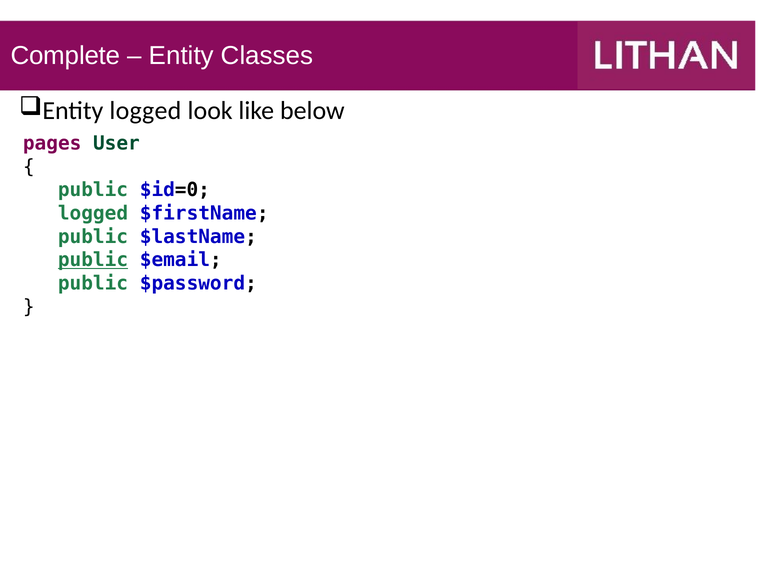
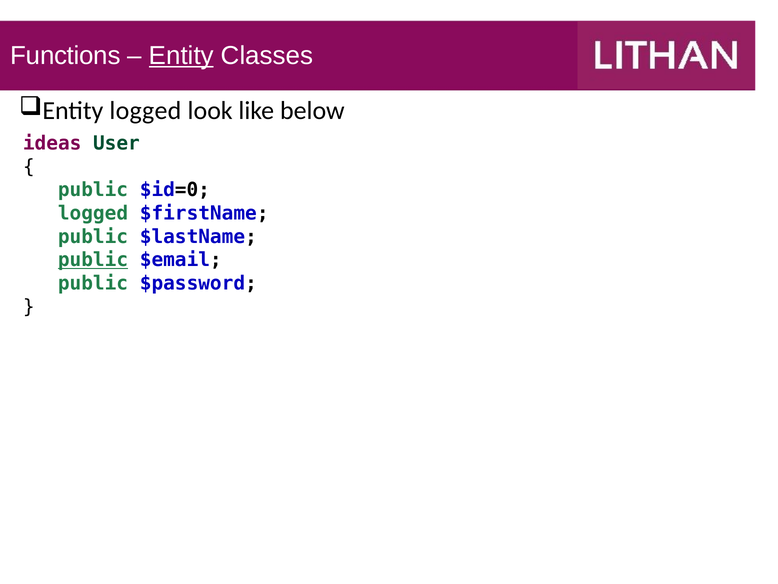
Complete: Complete -> Functions
Entity at (181, 56) underline: none -> present
pages: pages -> ideas
